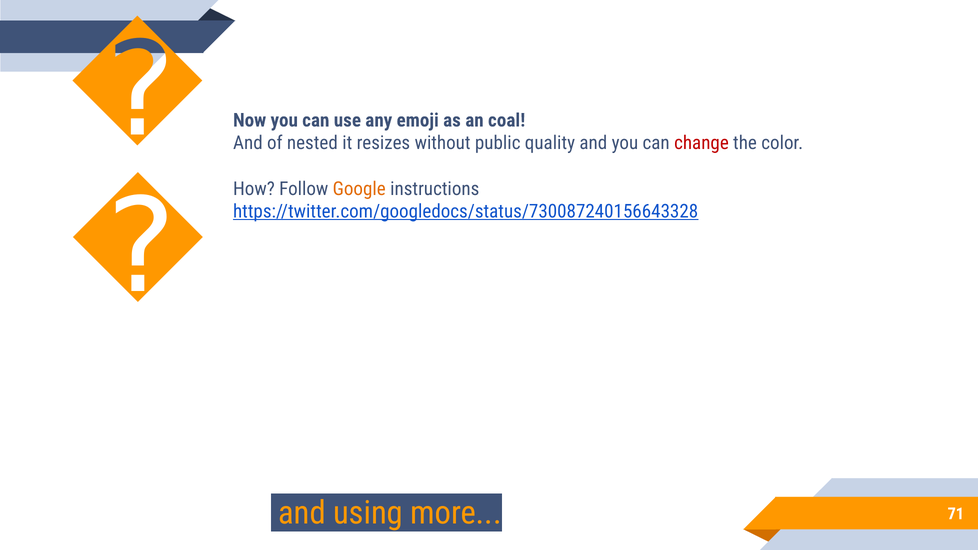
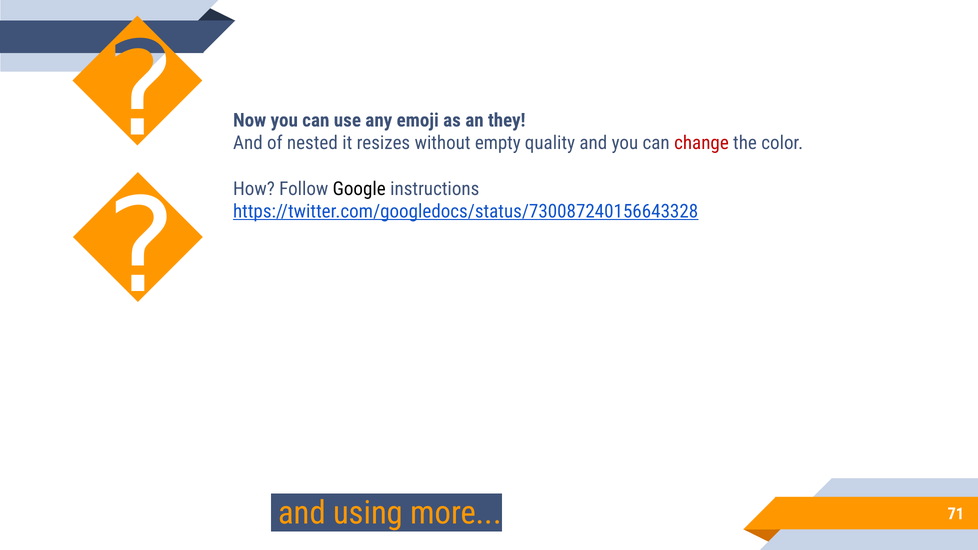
coal: coal -> they
public: public -> empty
Google colour: orange -> black
